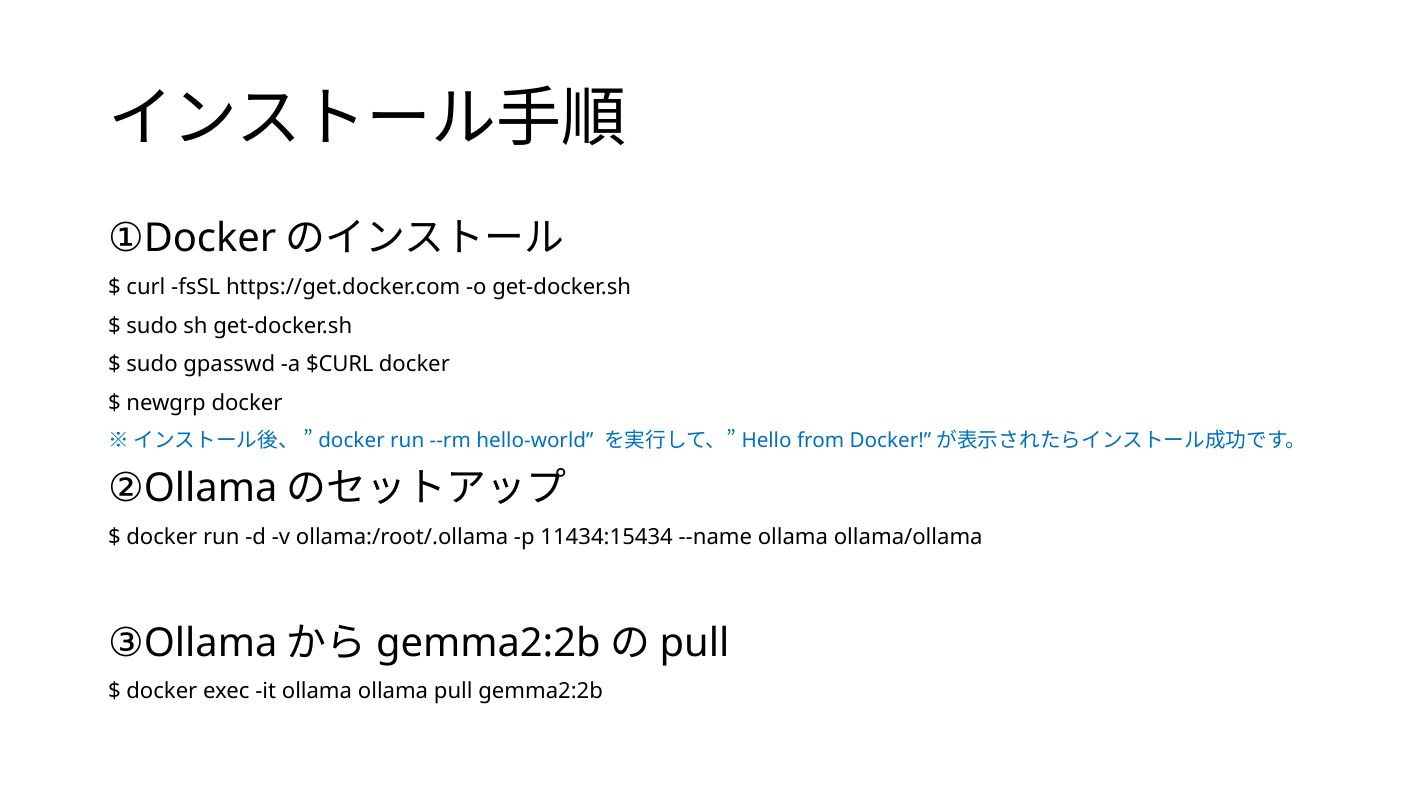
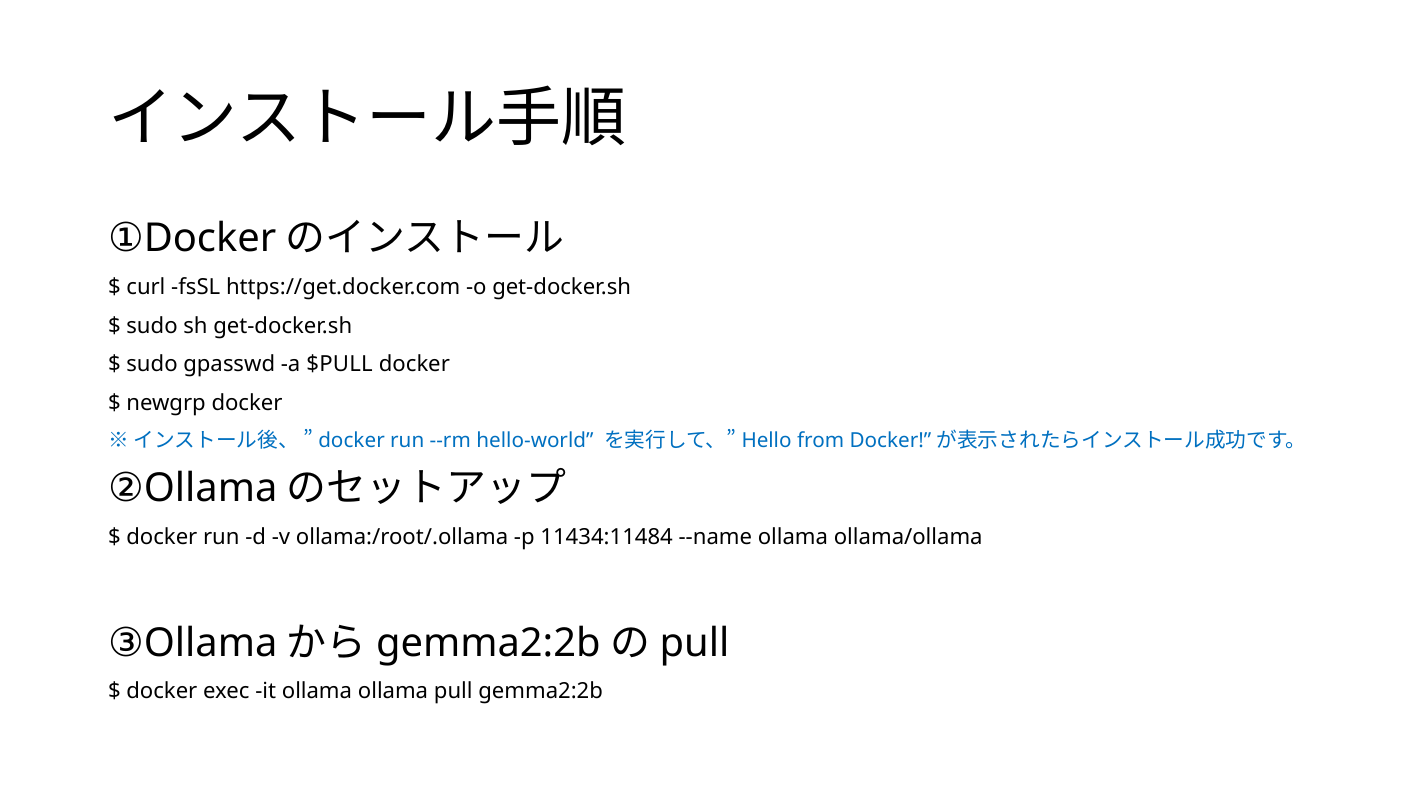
$CURL: $CURL -> $PULL
11434:15434: 11434:15434 -> 11434:11484
